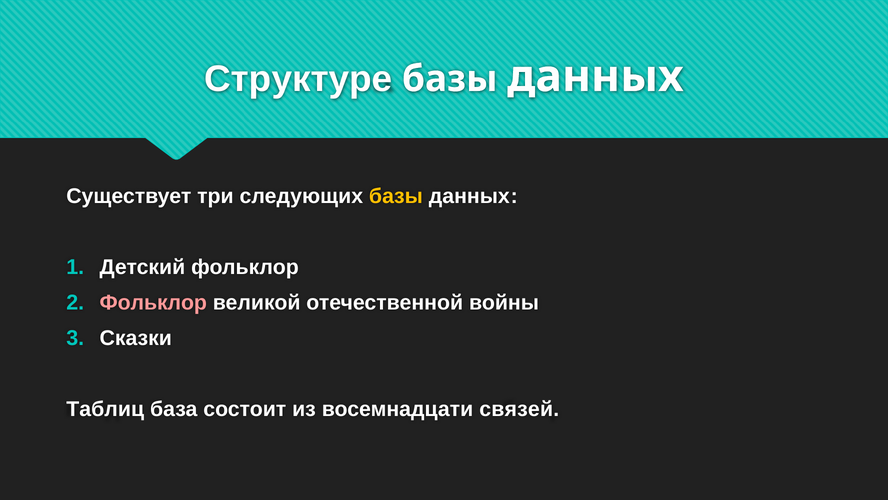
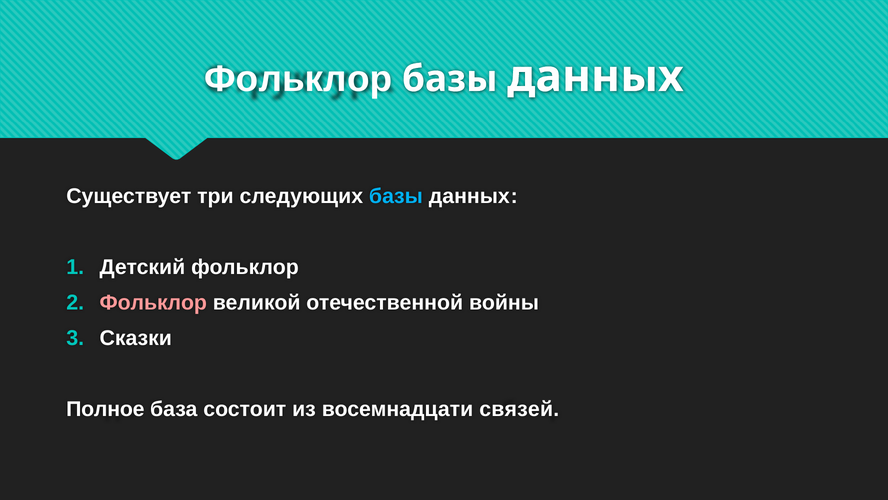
Структуре at (298, 79): Структуре -> Фольклор
базы at (396, 196) colour: yellow -> light blue
Таблиц: Таблиц -> Полное
